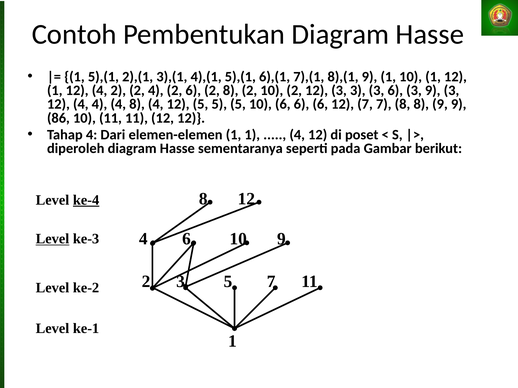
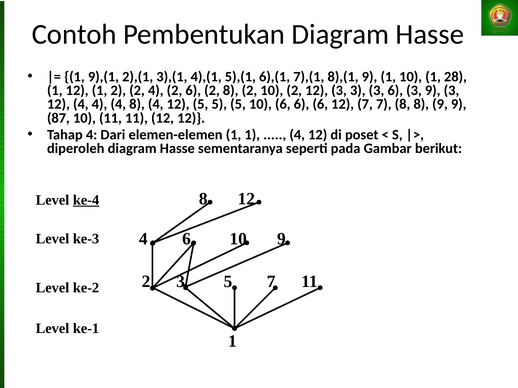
1 5),(1: 5),(1 -> 9),(1
10 1 12: 12 -> 28
1 12 4: 4 -> 1
86: 86 -> 87
Level at (52, 239) underline: present -> none
